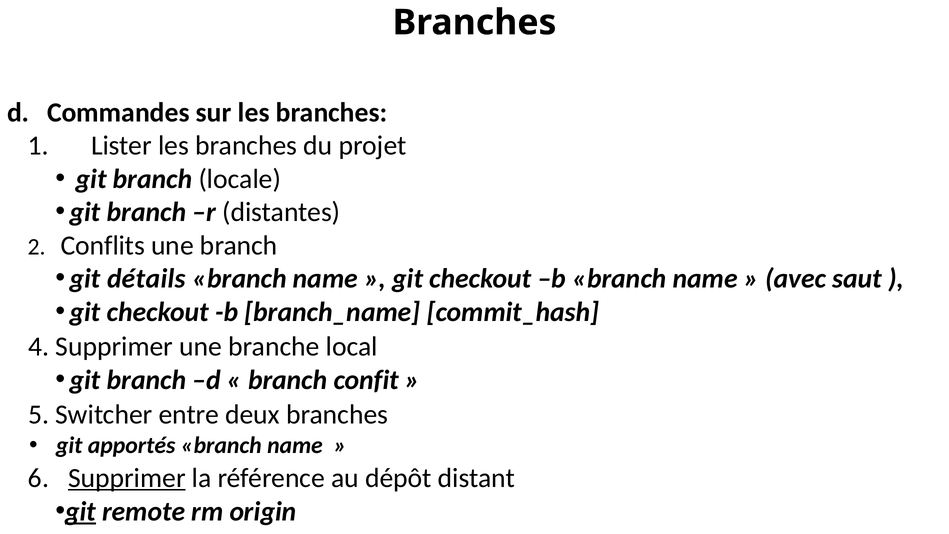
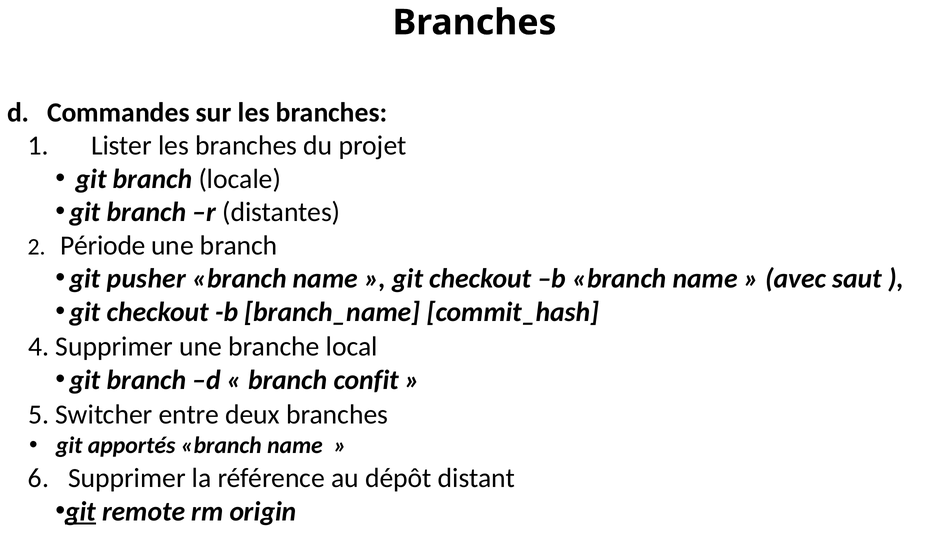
Conflits: Conflits -> Période
détails: détails -> pusher
Supprimer underline: present -> none
